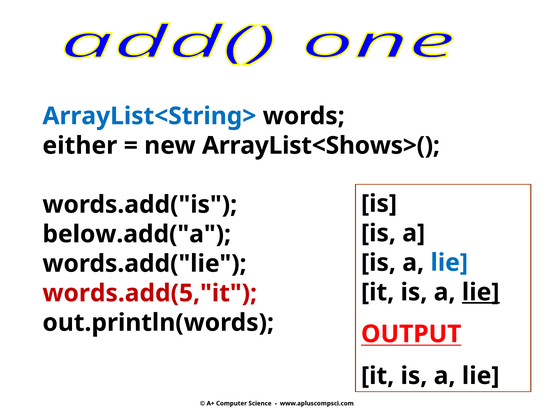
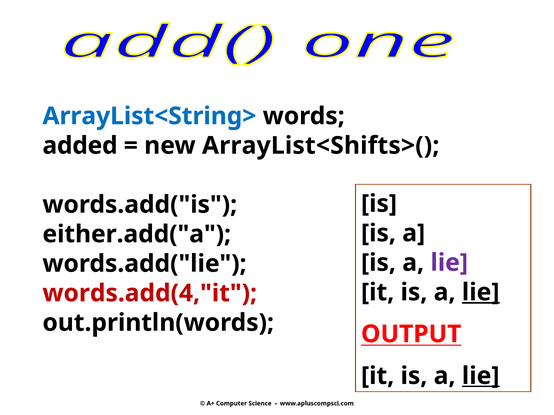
either: either -> added
ArrayList<Shows>(: ArrayList<Shows>( -> ArrayList<Shifts>(
below.add("a: below.add("a -> either.add("a
lie at (449, 263) colour: blue -> purple
words.add(5,"it: words.add(5,"it -> words.add(4,"it
lie at (481, 376) underline: none -> present
